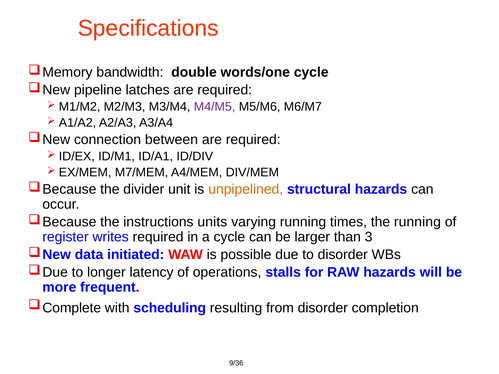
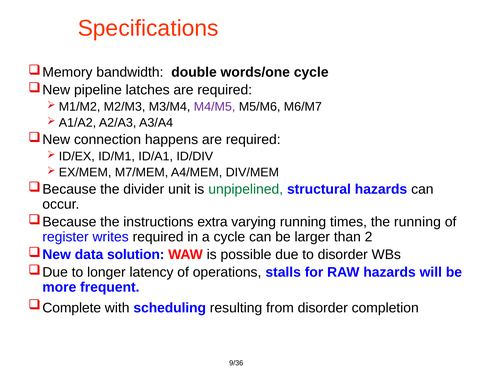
between: between -> happens
unpipelined colour: orange -> green
units: units -> extra
3: 3 -> 2
initiated: initiated -> solution
